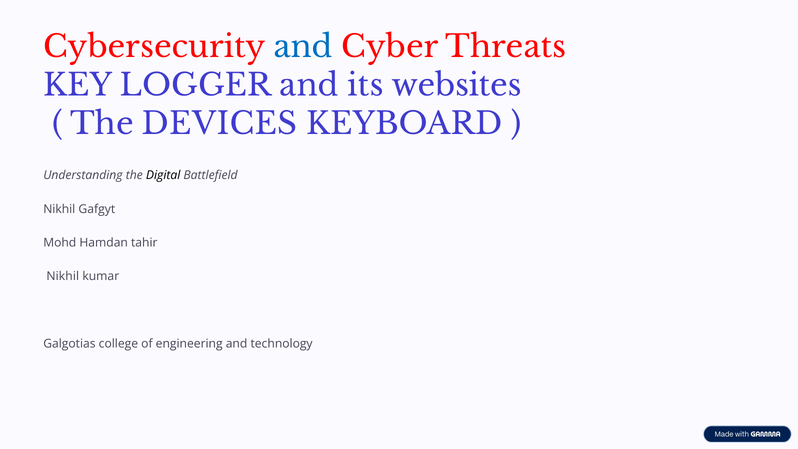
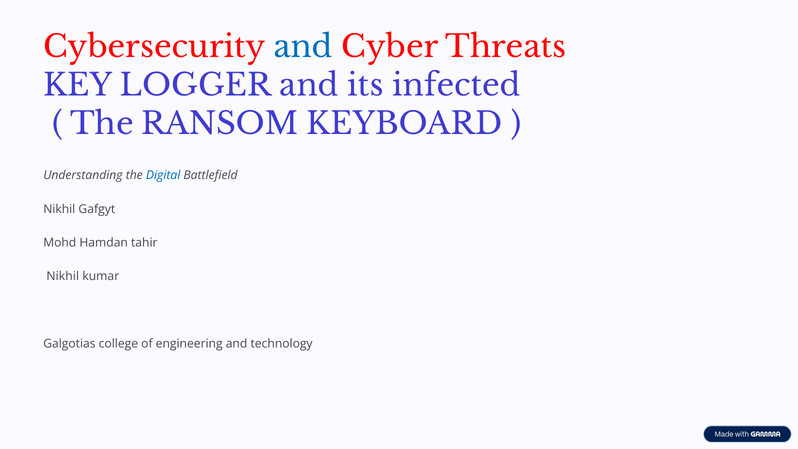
websites: websites -> infected
DEVICES: DEVICES -> RANSOM
Digital colour: black -> blue
